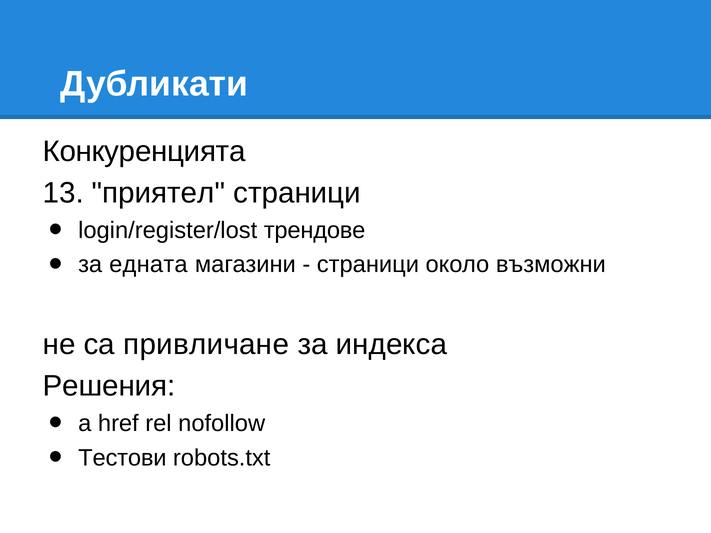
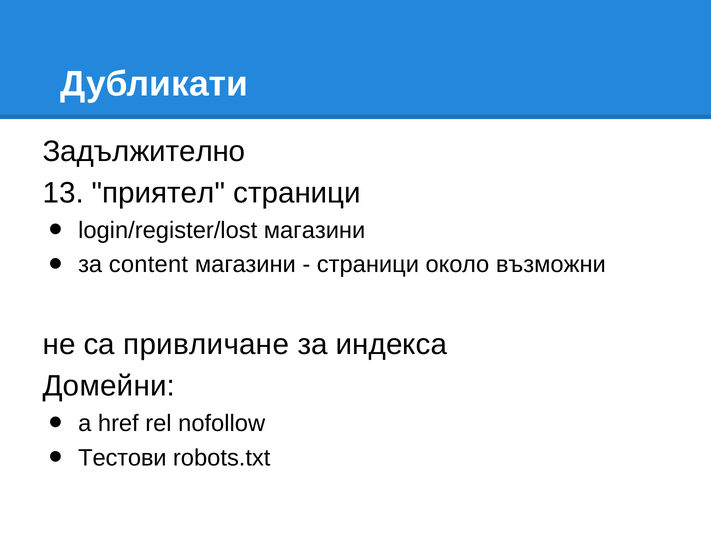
Конкуренцията: Конкуренцията -> Задължително
login/register/lost трендове: трендове -> магазини
едната: едната -> content
Решения: Решения -> Домейни
